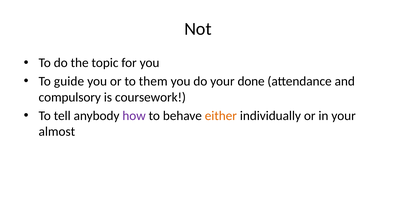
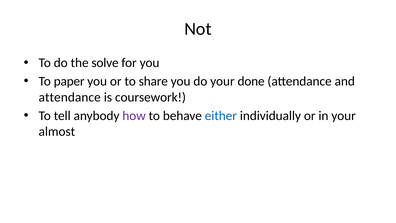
topic: topic -> solve
guide: guide -> paper
them: them -> share
compulsory at (70, 97): compulsory -> attendance
either colour: orange -> blue
